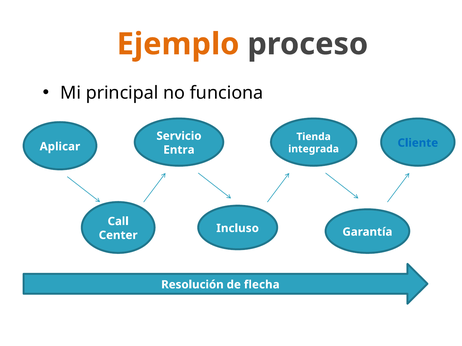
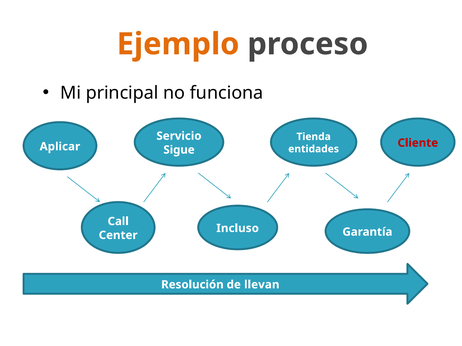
Cliente colour: blue -> red
integrada: integrada -> entidades
Entra: Entra -> Sigue
flecha: flecha -> llevan
